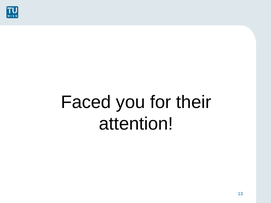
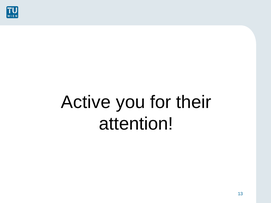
Faced: Faced -> Active
